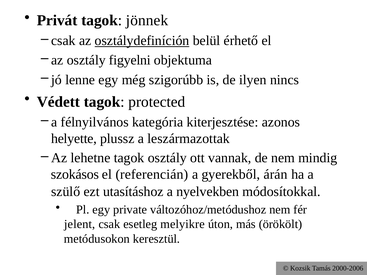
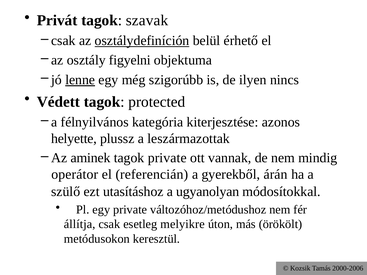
jönnek: jönnek -> szavak
lenne underline: none -> present
lehetne: lehetne -> aminek
tagok osztály: osztály -> private
szokásos: szokásos -> operátor
nyelvekben: nyelvekben -> ugyanolyan
jelent: jelent -> állítja
